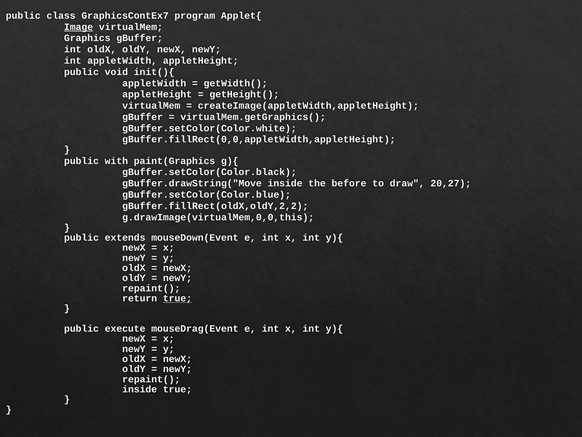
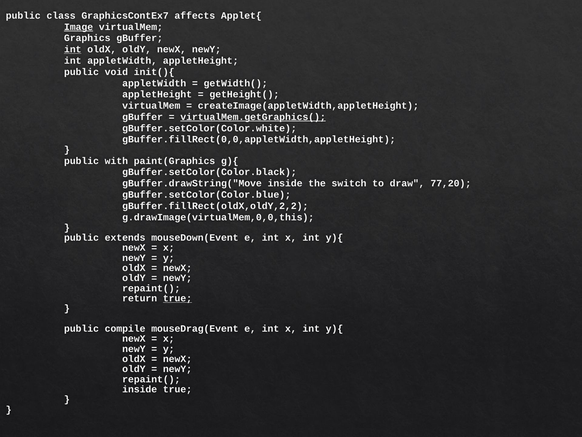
program: program -> affects
int at (73, 49) underline: none -> present
virtualMem.getGraphics( underline: none -> present
before: before -> switch
20,27: 20,27 -> 77,20
execute: execute -> compile
